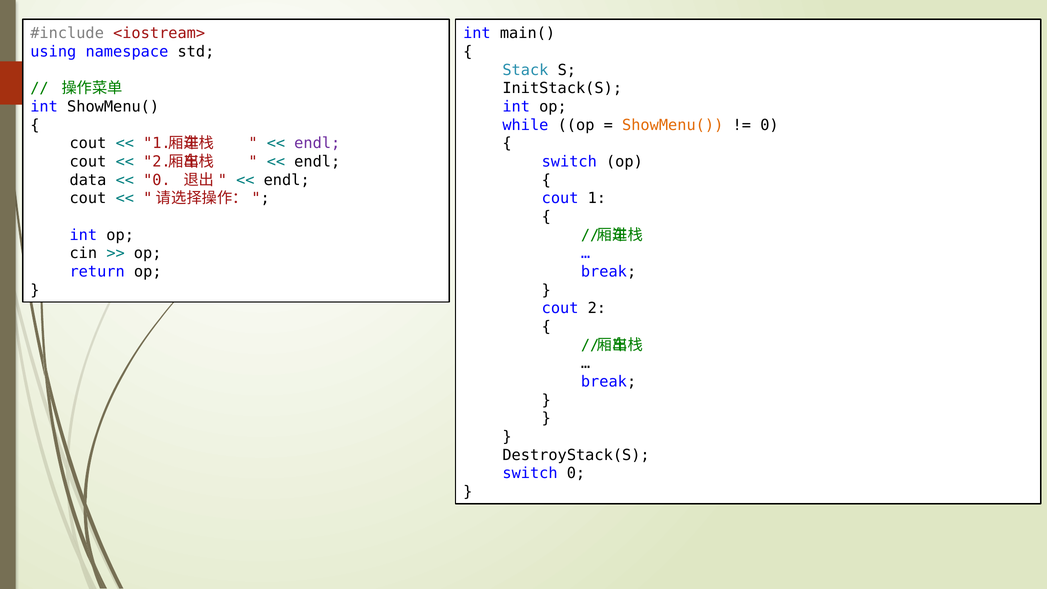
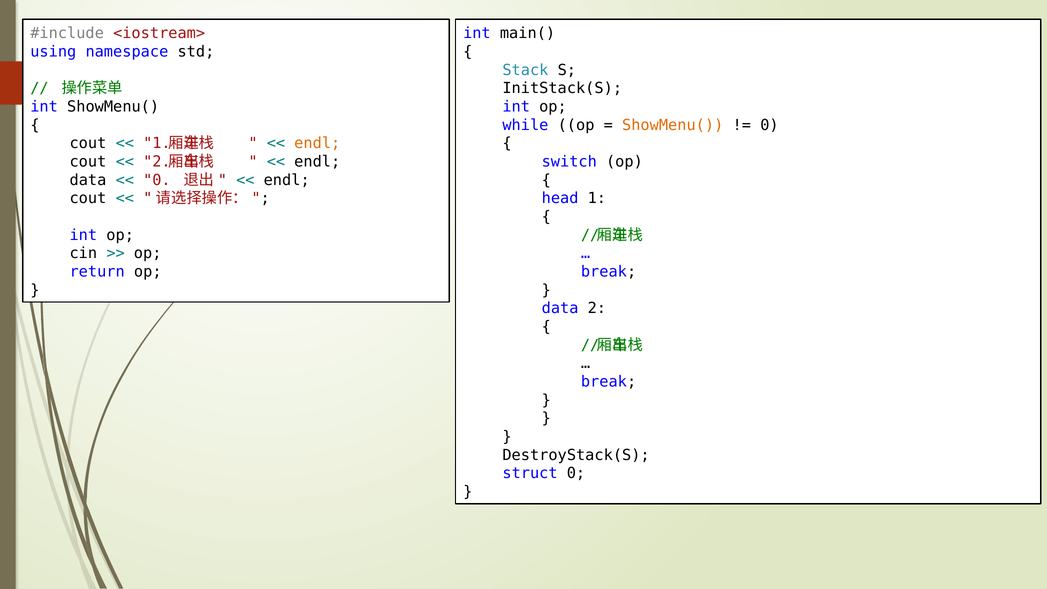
endl at (317, 143) colour: purple -> orange
cout at (560, 198): cout -> head
cout at (560, 308): cout -> data
switch at (530, 473): switch -> struct
